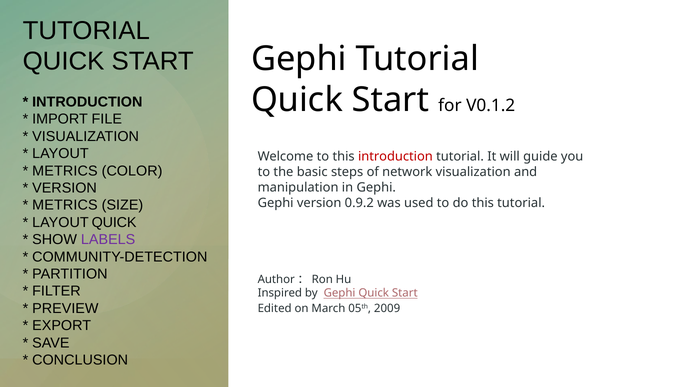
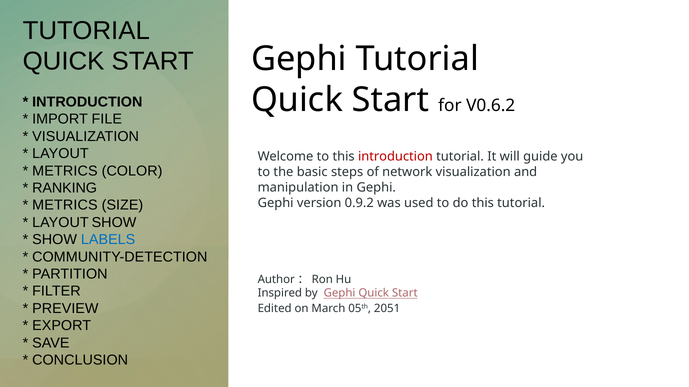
V0.1.2: V0.1.2 -> V0.6.2
VERSION at (65, 188): VERSION -> RANKING
LAYOUT QUICK: QUICK -> SHOW
LABELS colour: purple -> blue
2009: 2009 -> 2051
